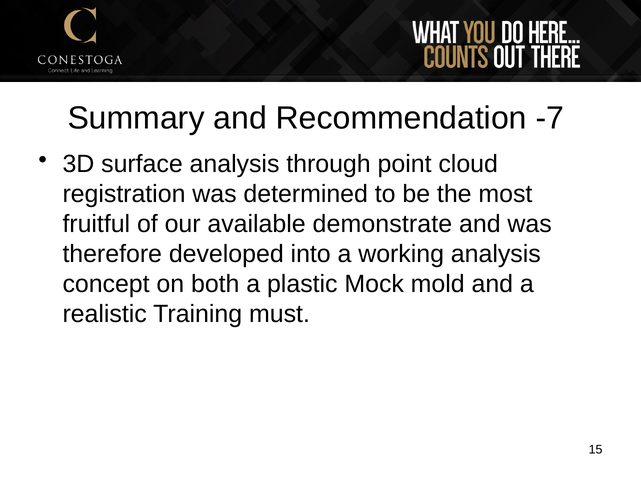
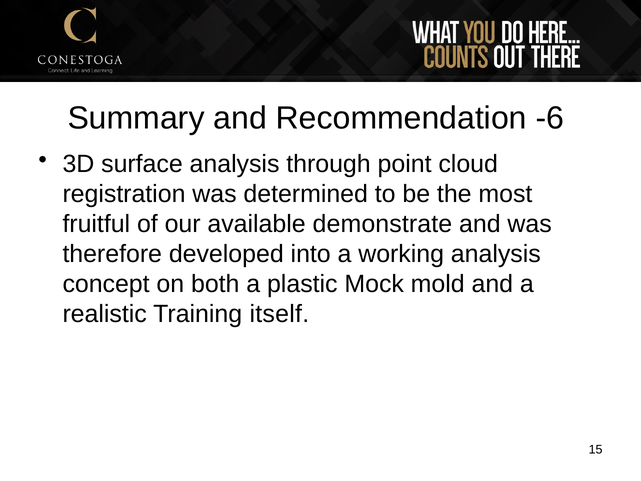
-7: -7 -> -6
must: must -> itself
